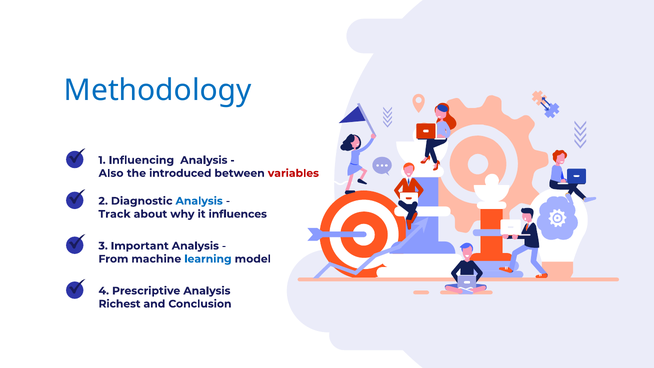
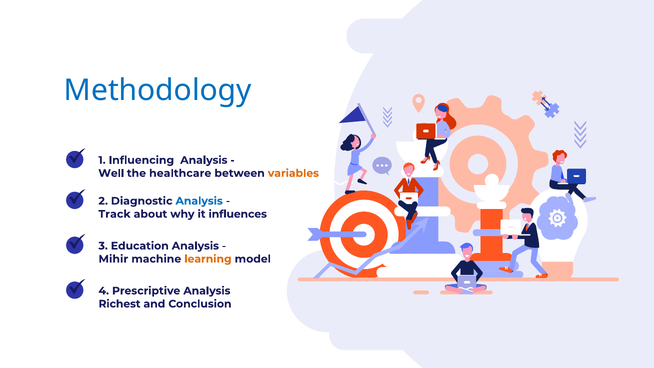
Also: Also -> Well
introduced: introduced -> healthcare
variables colour: red -> orange
Important: Important -> Education
From: From -> Mihir
learning colour: blue -> orange
